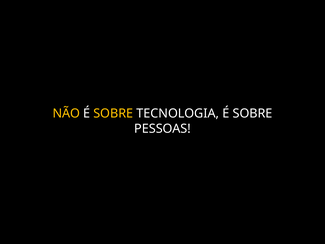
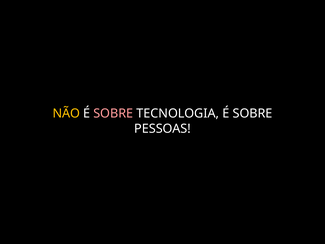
SOBRE at (113, 113) colour: yellow -> pink
